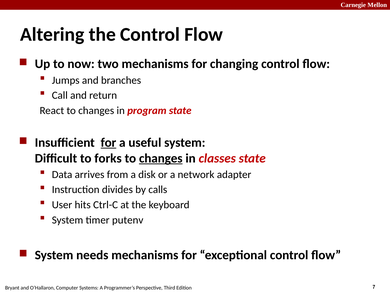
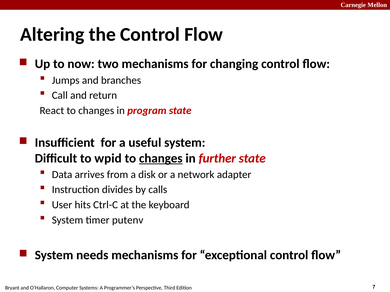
for at (108, 143) underline: present -> none
forks: forks -> wpid
classes: classes -> further
